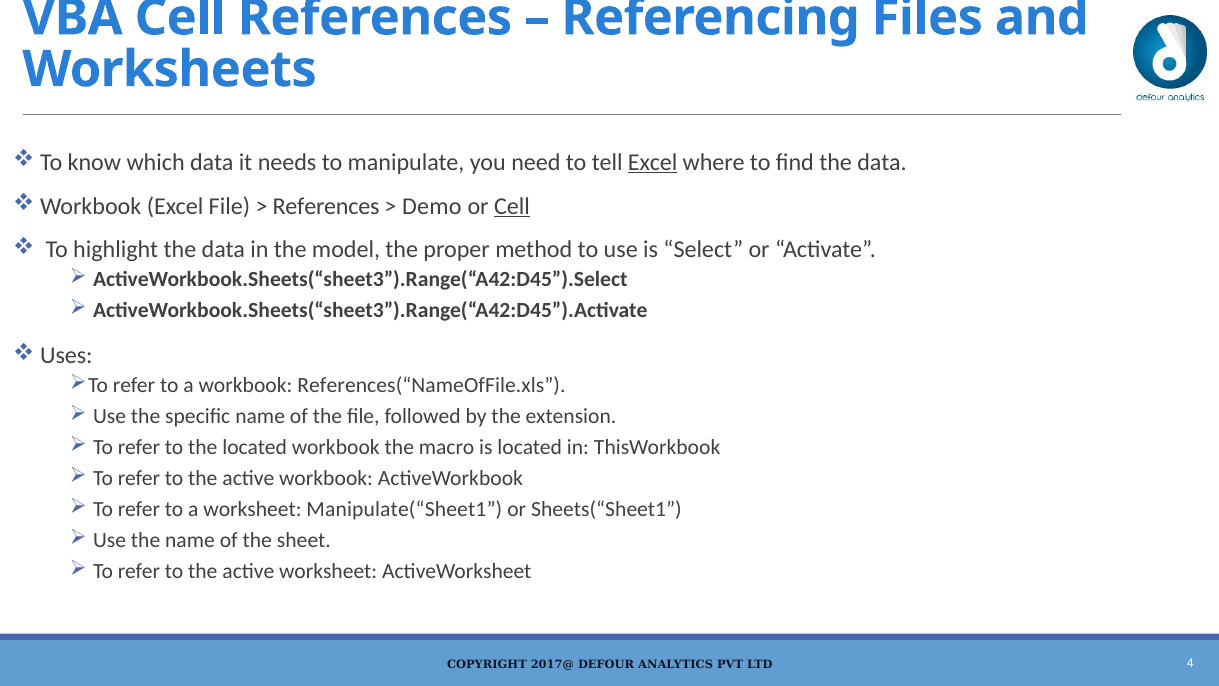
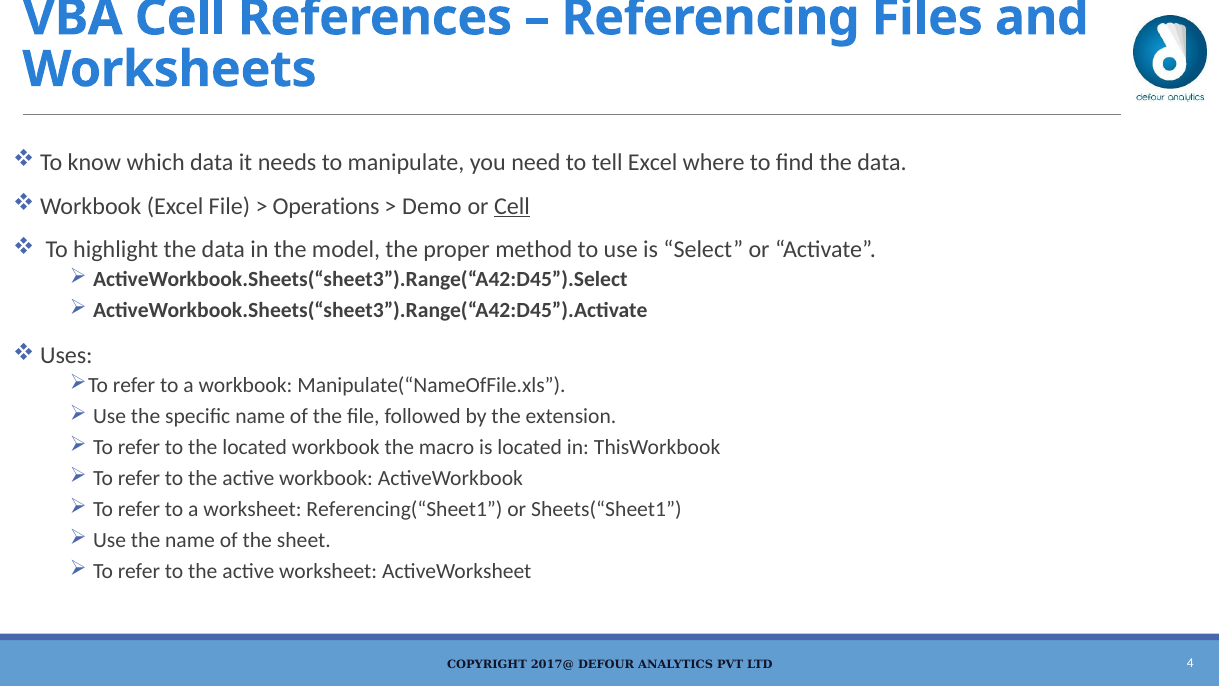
Excel at (653, 162) underline: present -> none
References at (326, 206): References -> Operations
References(“NameOfFile.xls: References(“NameOfFile.xls -> Manipulate(“NameOfFile.xls
Manipulate(“Sheet1: Manipulate(“Sheet1 -> Referencing(“Sheet1
